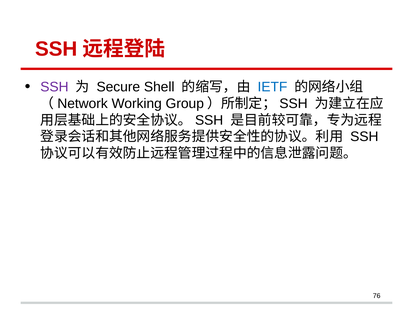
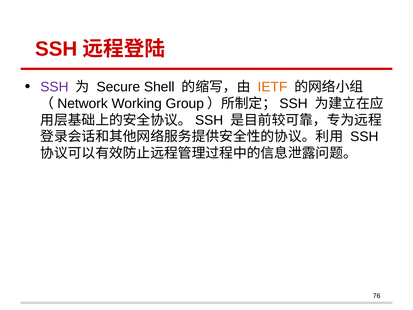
IETF colour: blue -> orange
